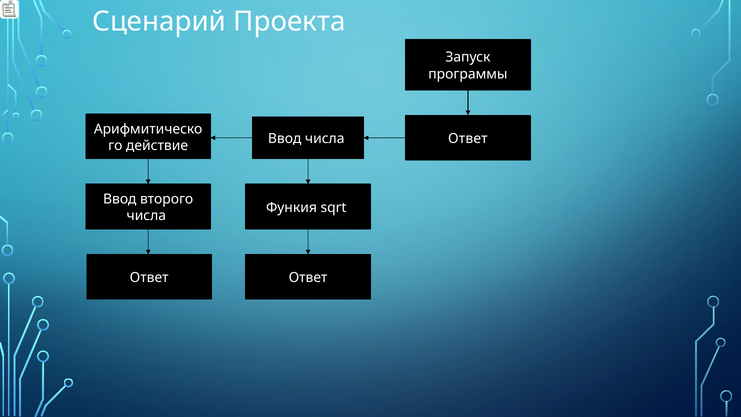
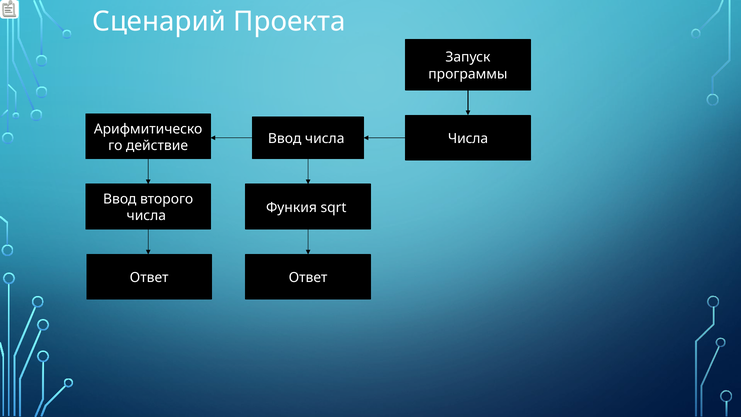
Ответ at (468, 139): Ответ -> Числа
